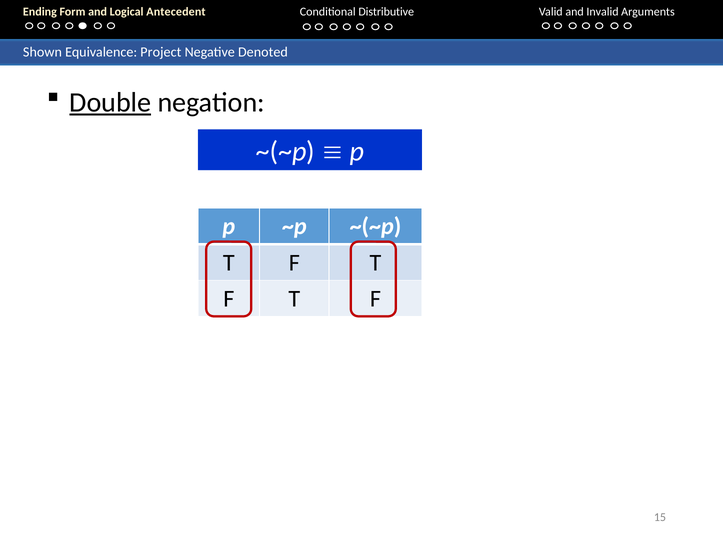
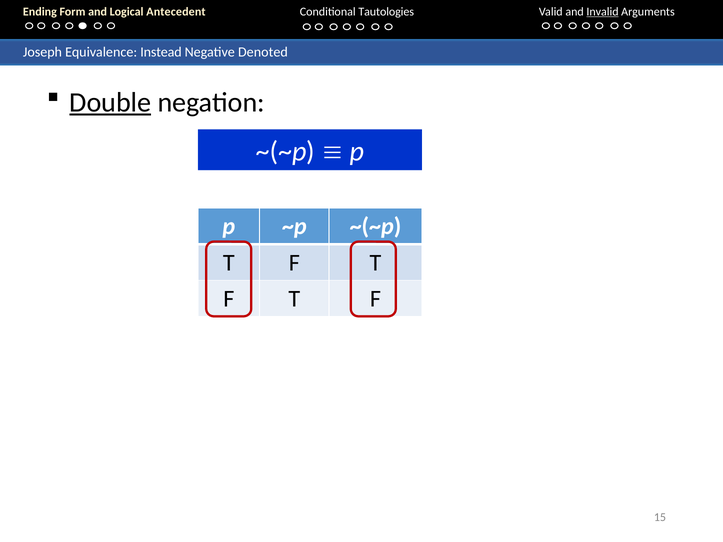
Distributive: Distributive -> Tautologies
Invalid underline: none -> present
Shown: Shown -> Joseph
Project: Project -> Instead
